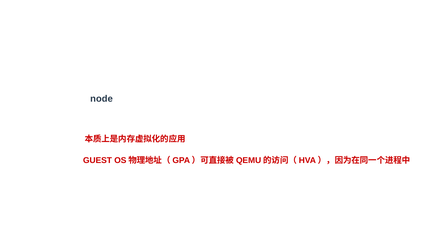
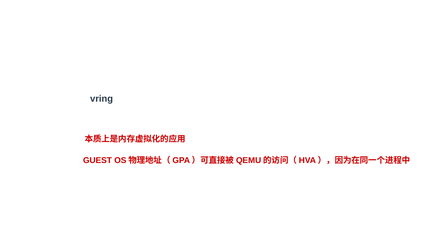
node: node -> vring
